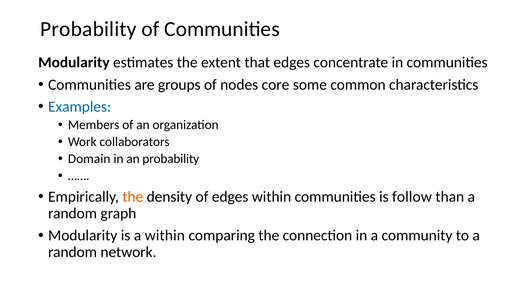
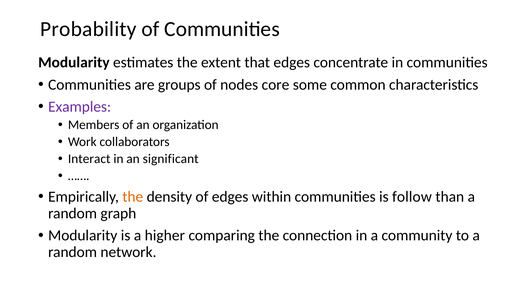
Examples colour: blue -> purple
Domain: Domain -> Interact
an probability: probability -> significant
a within: within -> higher
